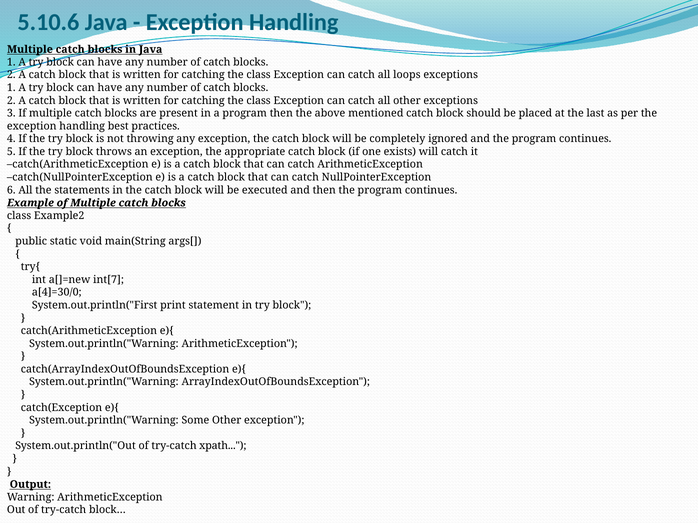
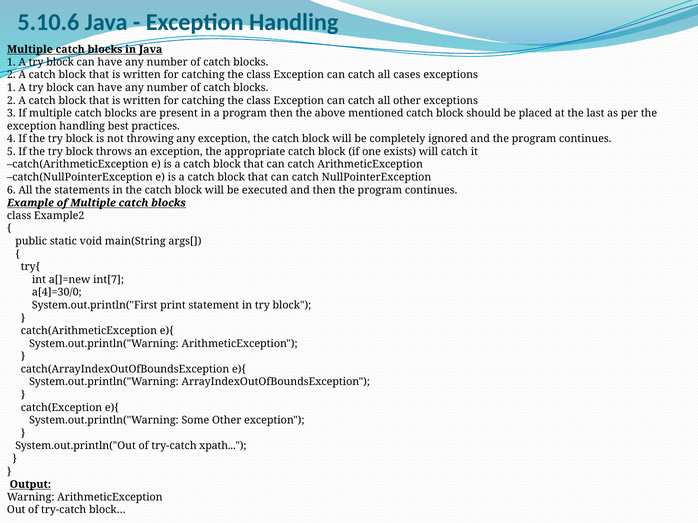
loops: loops -> cases
